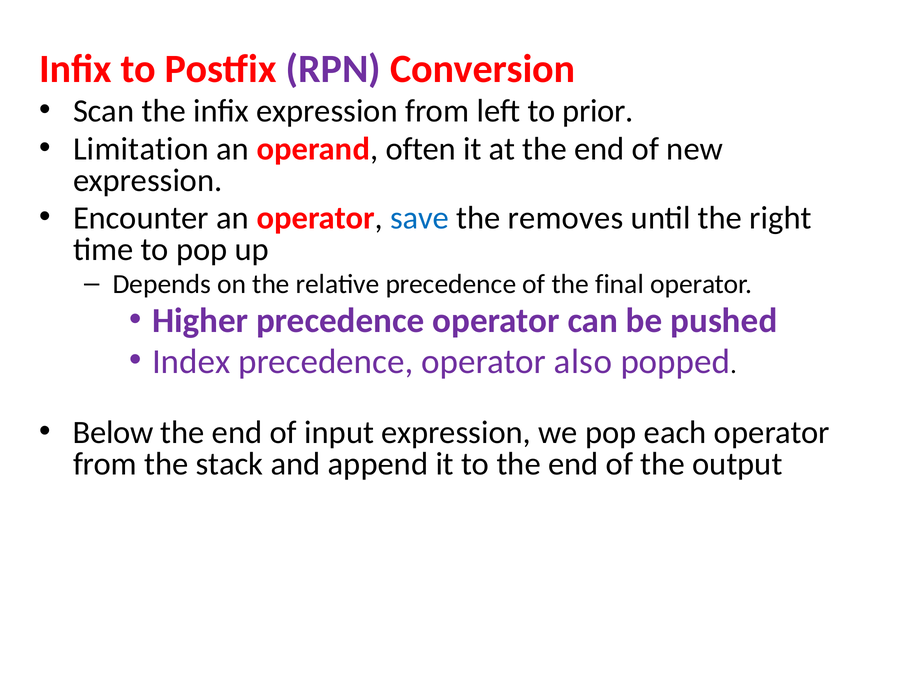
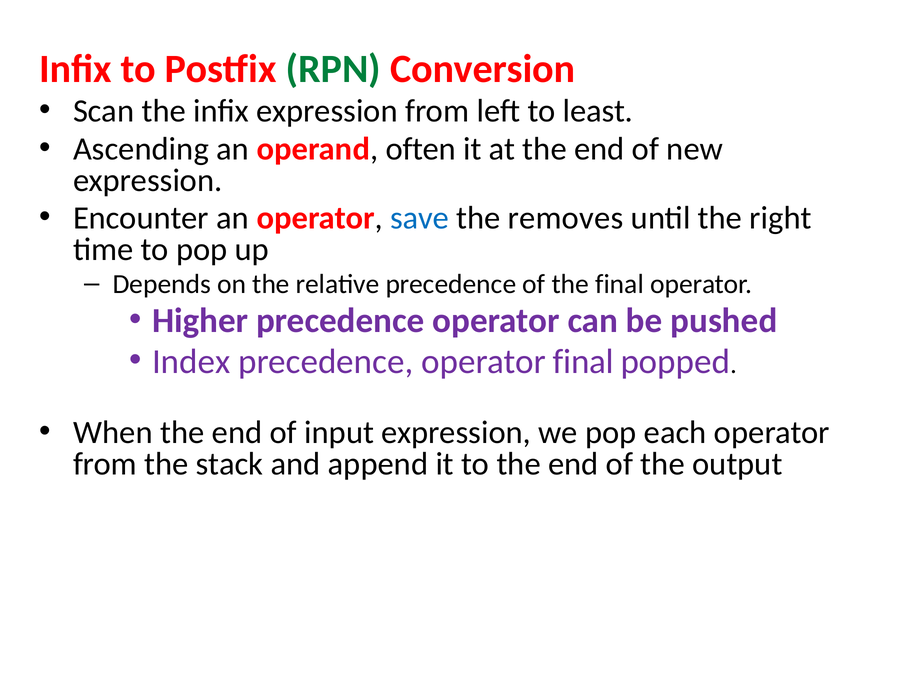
RPN colour: purple -> green
prior: prior -> least
Limitation: Limitation -> Ascending
operator also: also -> final
Below: Below -> When
